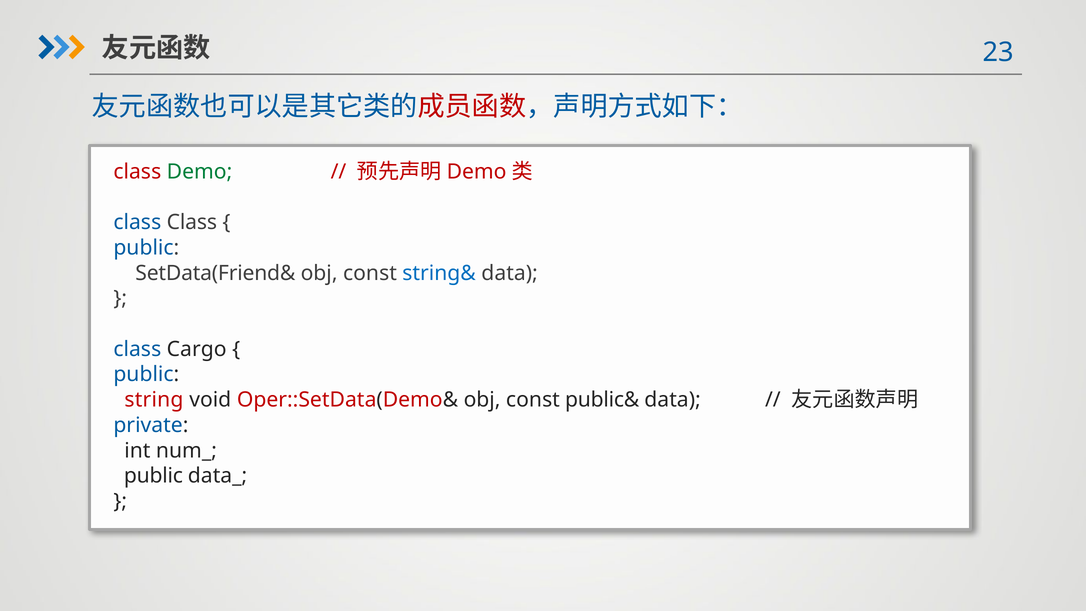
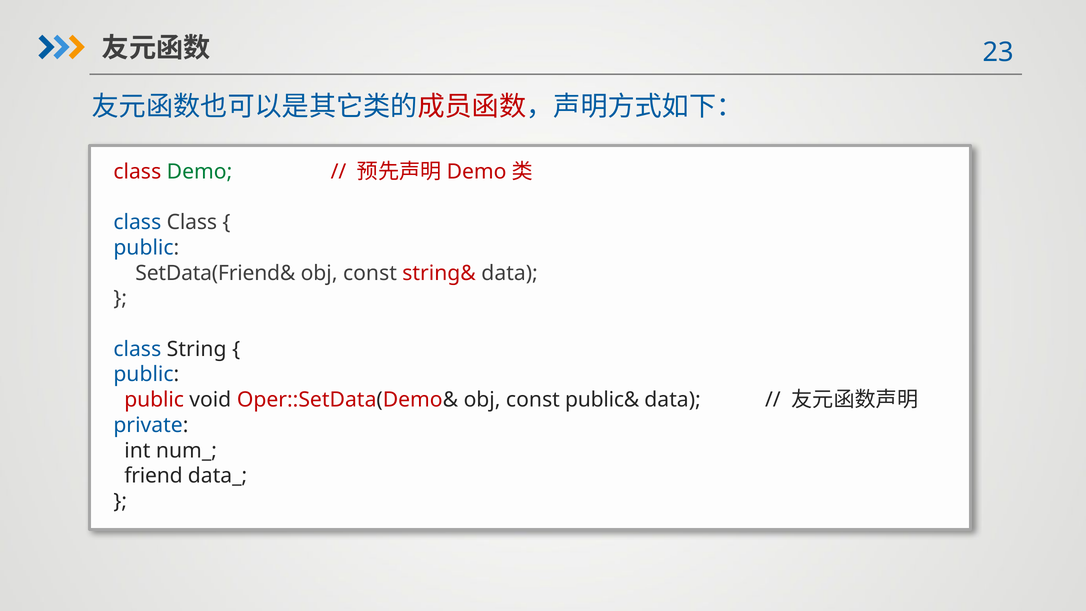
string& colour: blue -> red
Cargo: Cargo -> String
string at (154, 400): string -> public
public at (153, 476): public -> friend
